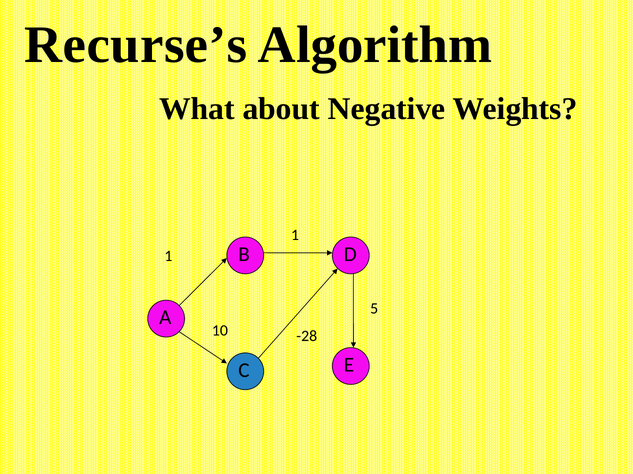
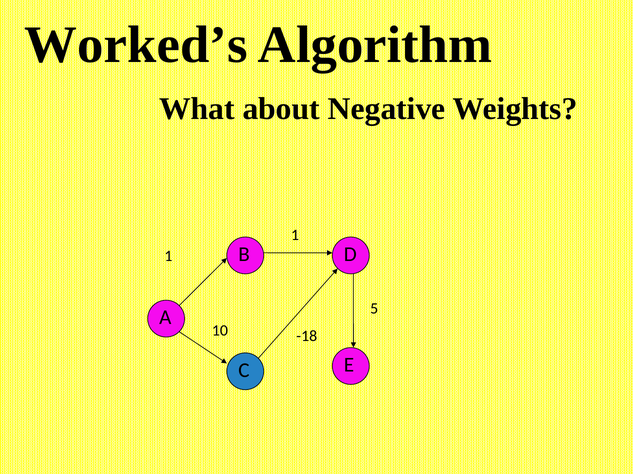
Recurse’s: Recurse’s -> Worked’s
-28: -28 -> -18
